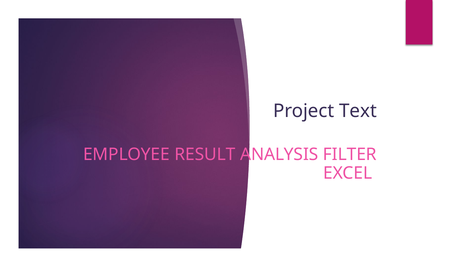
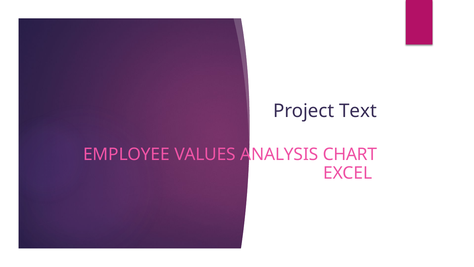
RESULT: RESULT -> VALUES
FILTER: FILTER -> CHART
